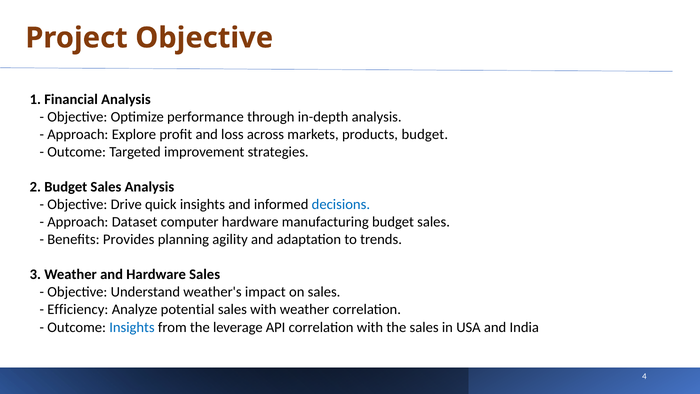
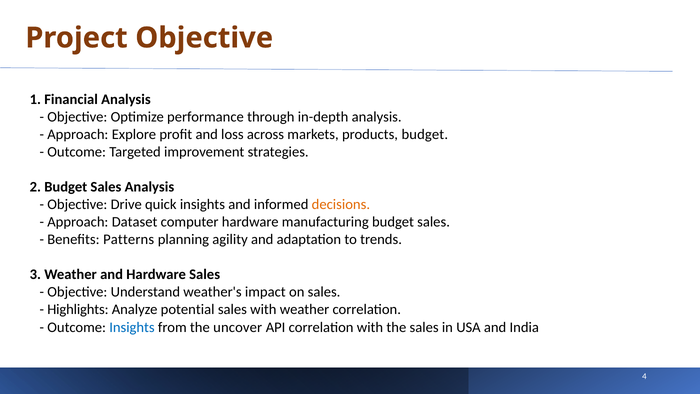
decisions colour: blue -> orange
Provides: Provides -> Patterns
Efficiency: Efficiency -> Highlights
leverage: leverage -> uncover
